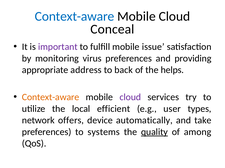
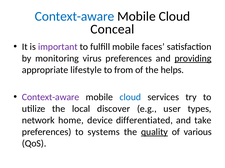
issue: issue -> faces
providing underline: none -> present
address: address -> lifestyle
back: back -> from
Context-aware at (51, 98) colour: orange -> purple
cloud at (130, 98) colour: purple -> blue
efficient: efficient -> discover
offers: offers -> home
automatically: automatically -> differentiated
among: among -> various
